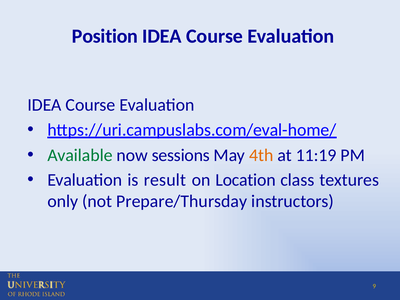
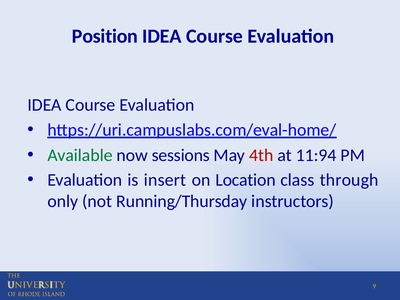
4th colour: orange -> red
11:19: 11:19 -> 11:94
result: result -> insert
textures: textures -> through
Prepare/Thursday: Prepare/Thursday -> Running/Thursday
